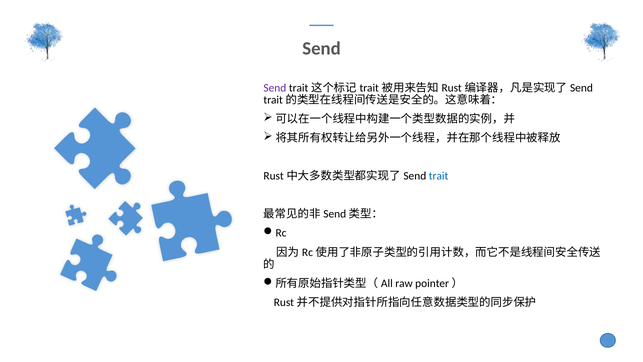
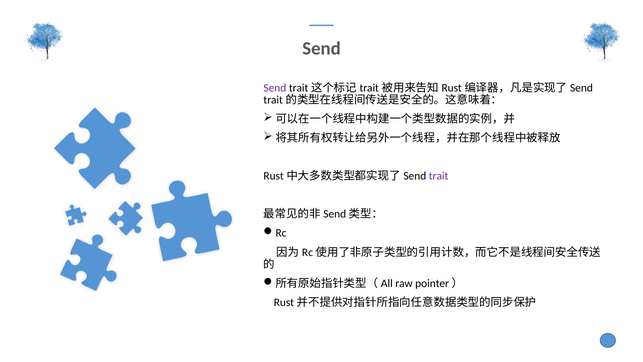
trait colour: blue -> purple
